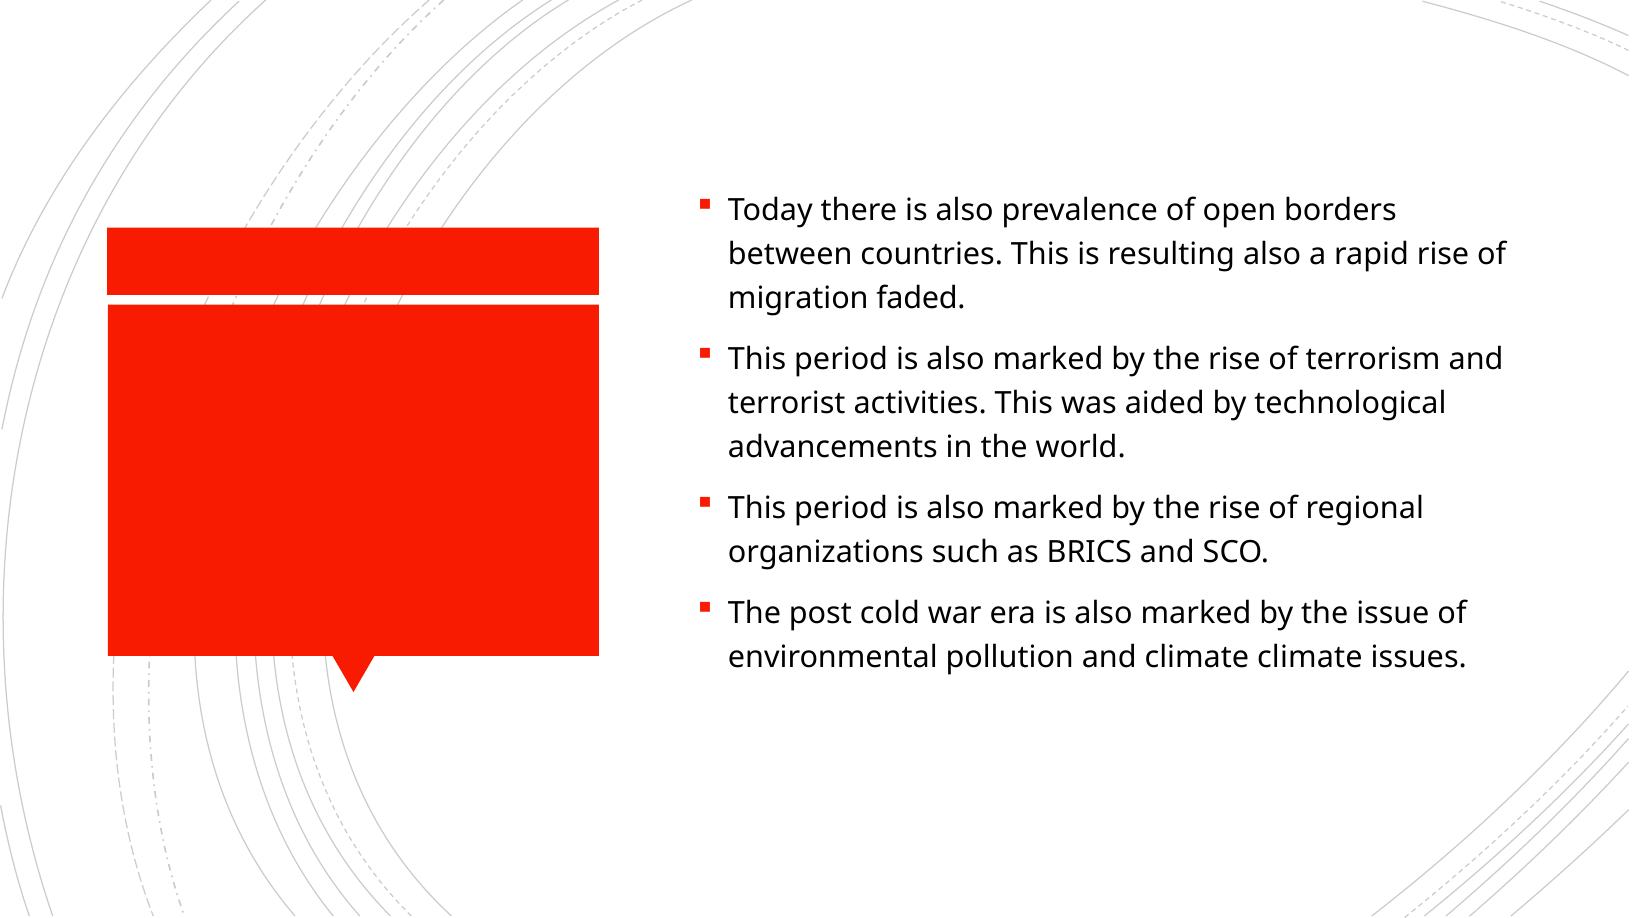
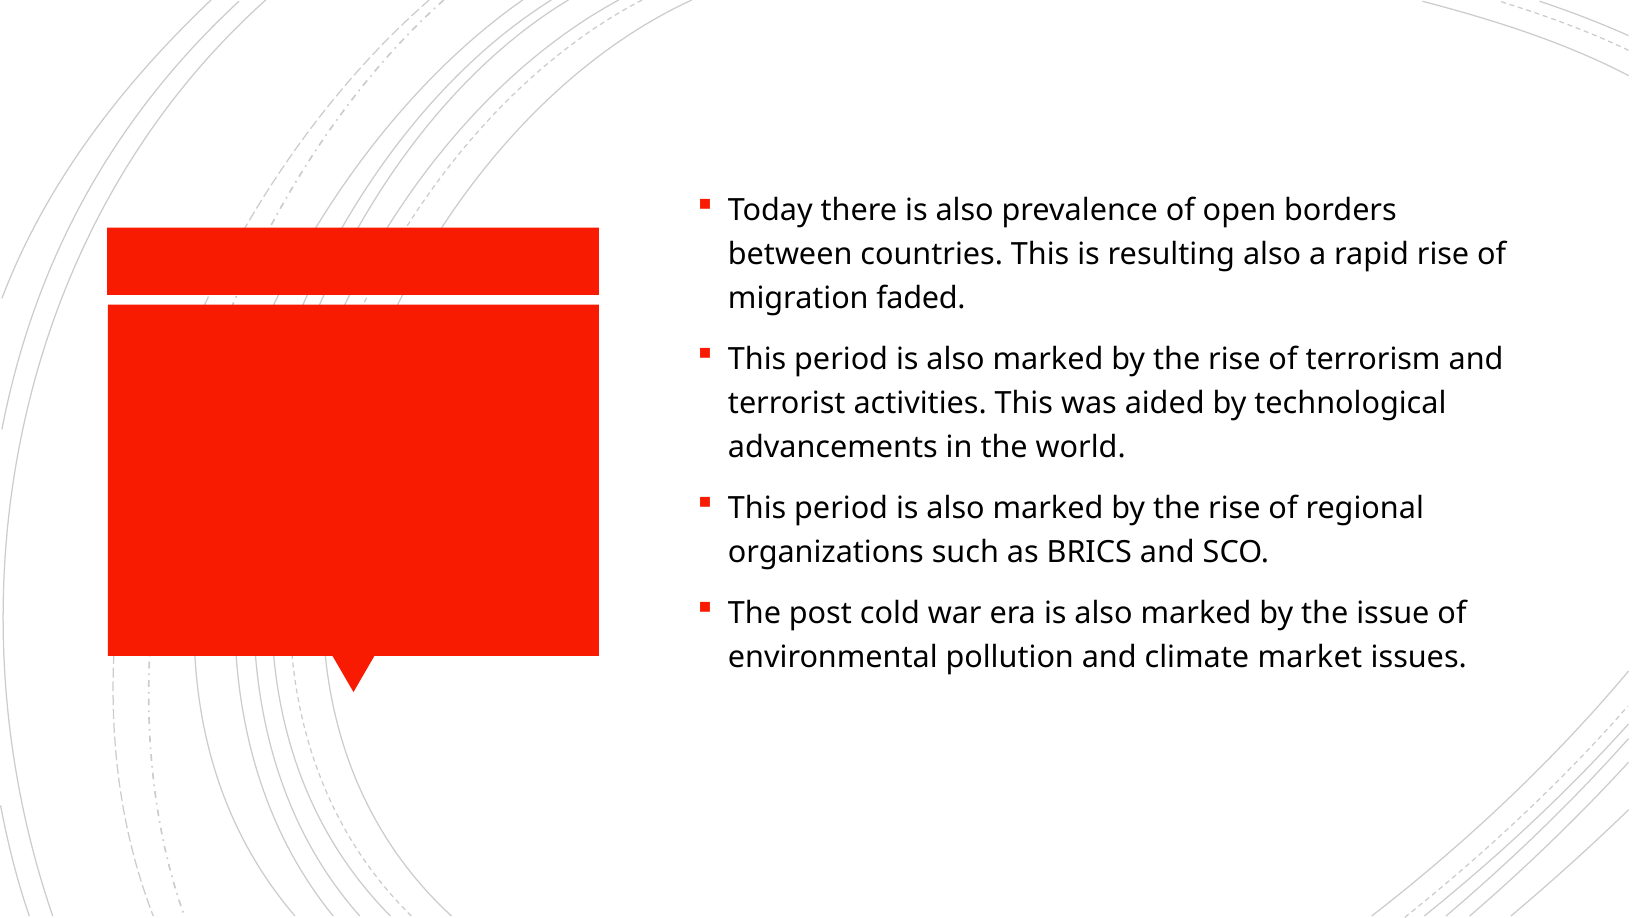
climate climate: climate -> market
